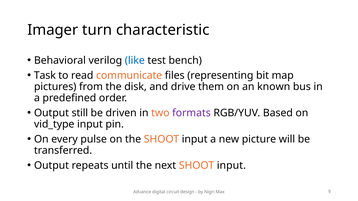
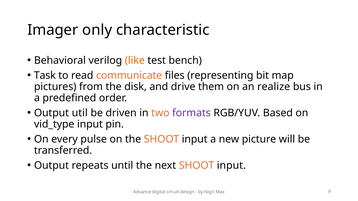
turn: turn -> only
like colour: blue -> orange
known: known -> realize
still: still -> util
